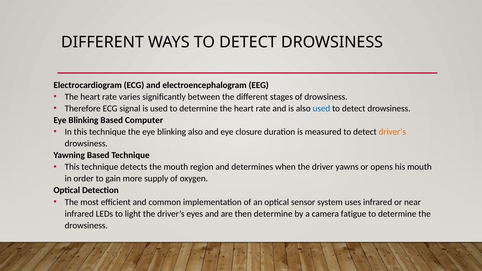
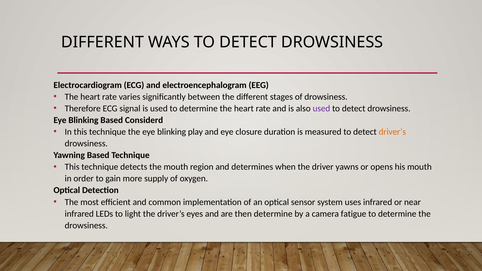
used at (321, 109) colour: blue -> purple
Computer: Computer -> Considerd
blinking also: also -> play
